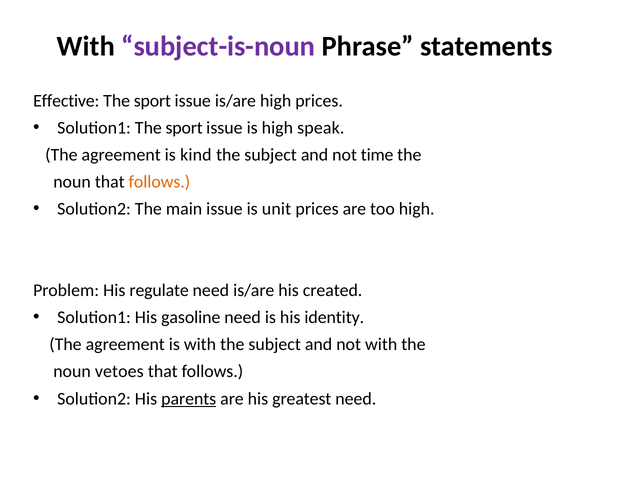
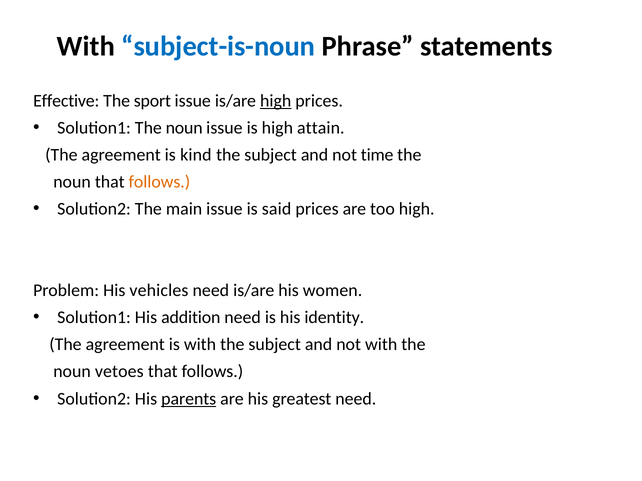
subject-is-noun colour: purple -> blue
high at (276, 101) underline: none -> present
Solution1 The sport: sport -> noun
speak: speak -> attain
unit: unit -> said
regulate: regulate -> vehicles
created: created -> women
gasoline: gasoline -> addition
